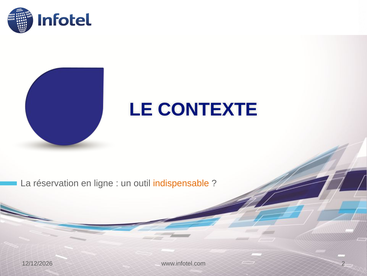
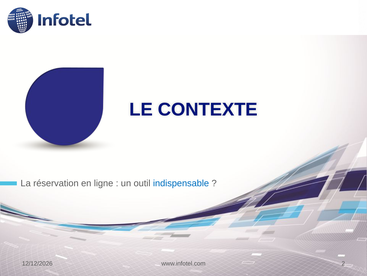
indispensable colour: orange -> blue
